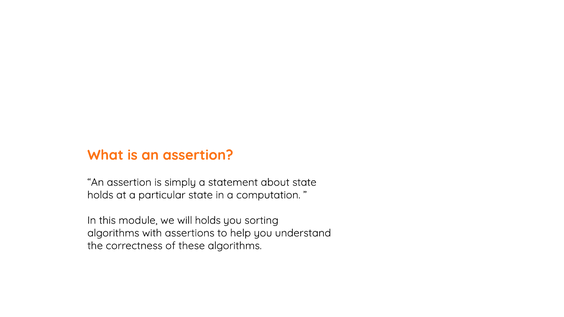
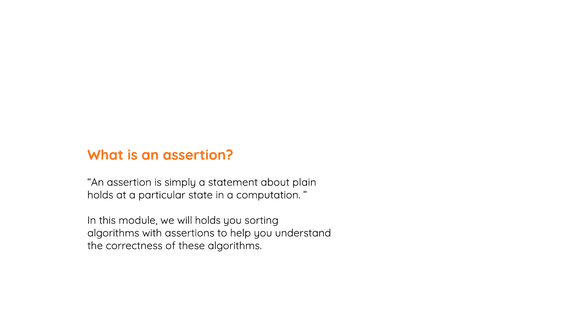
about state: state -> plain
